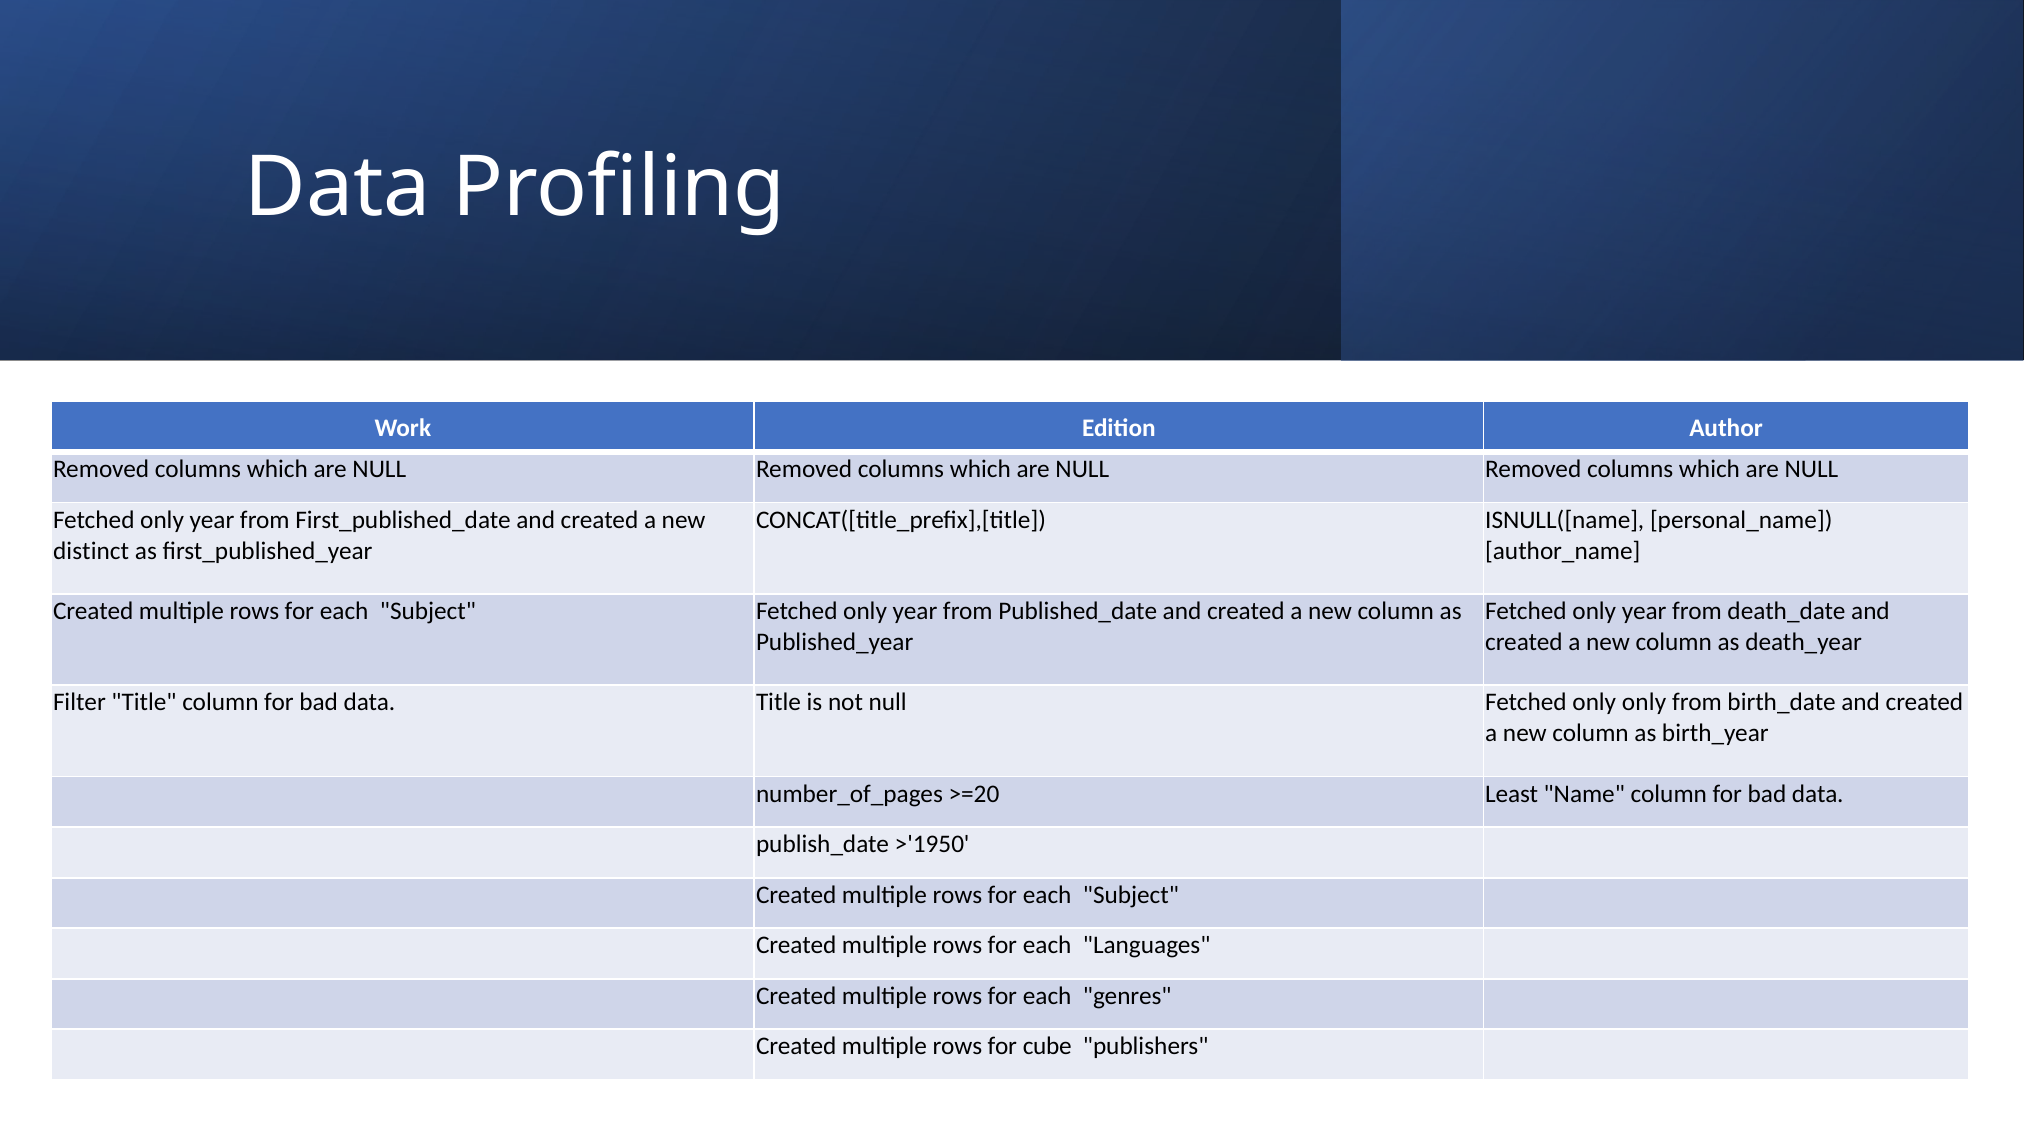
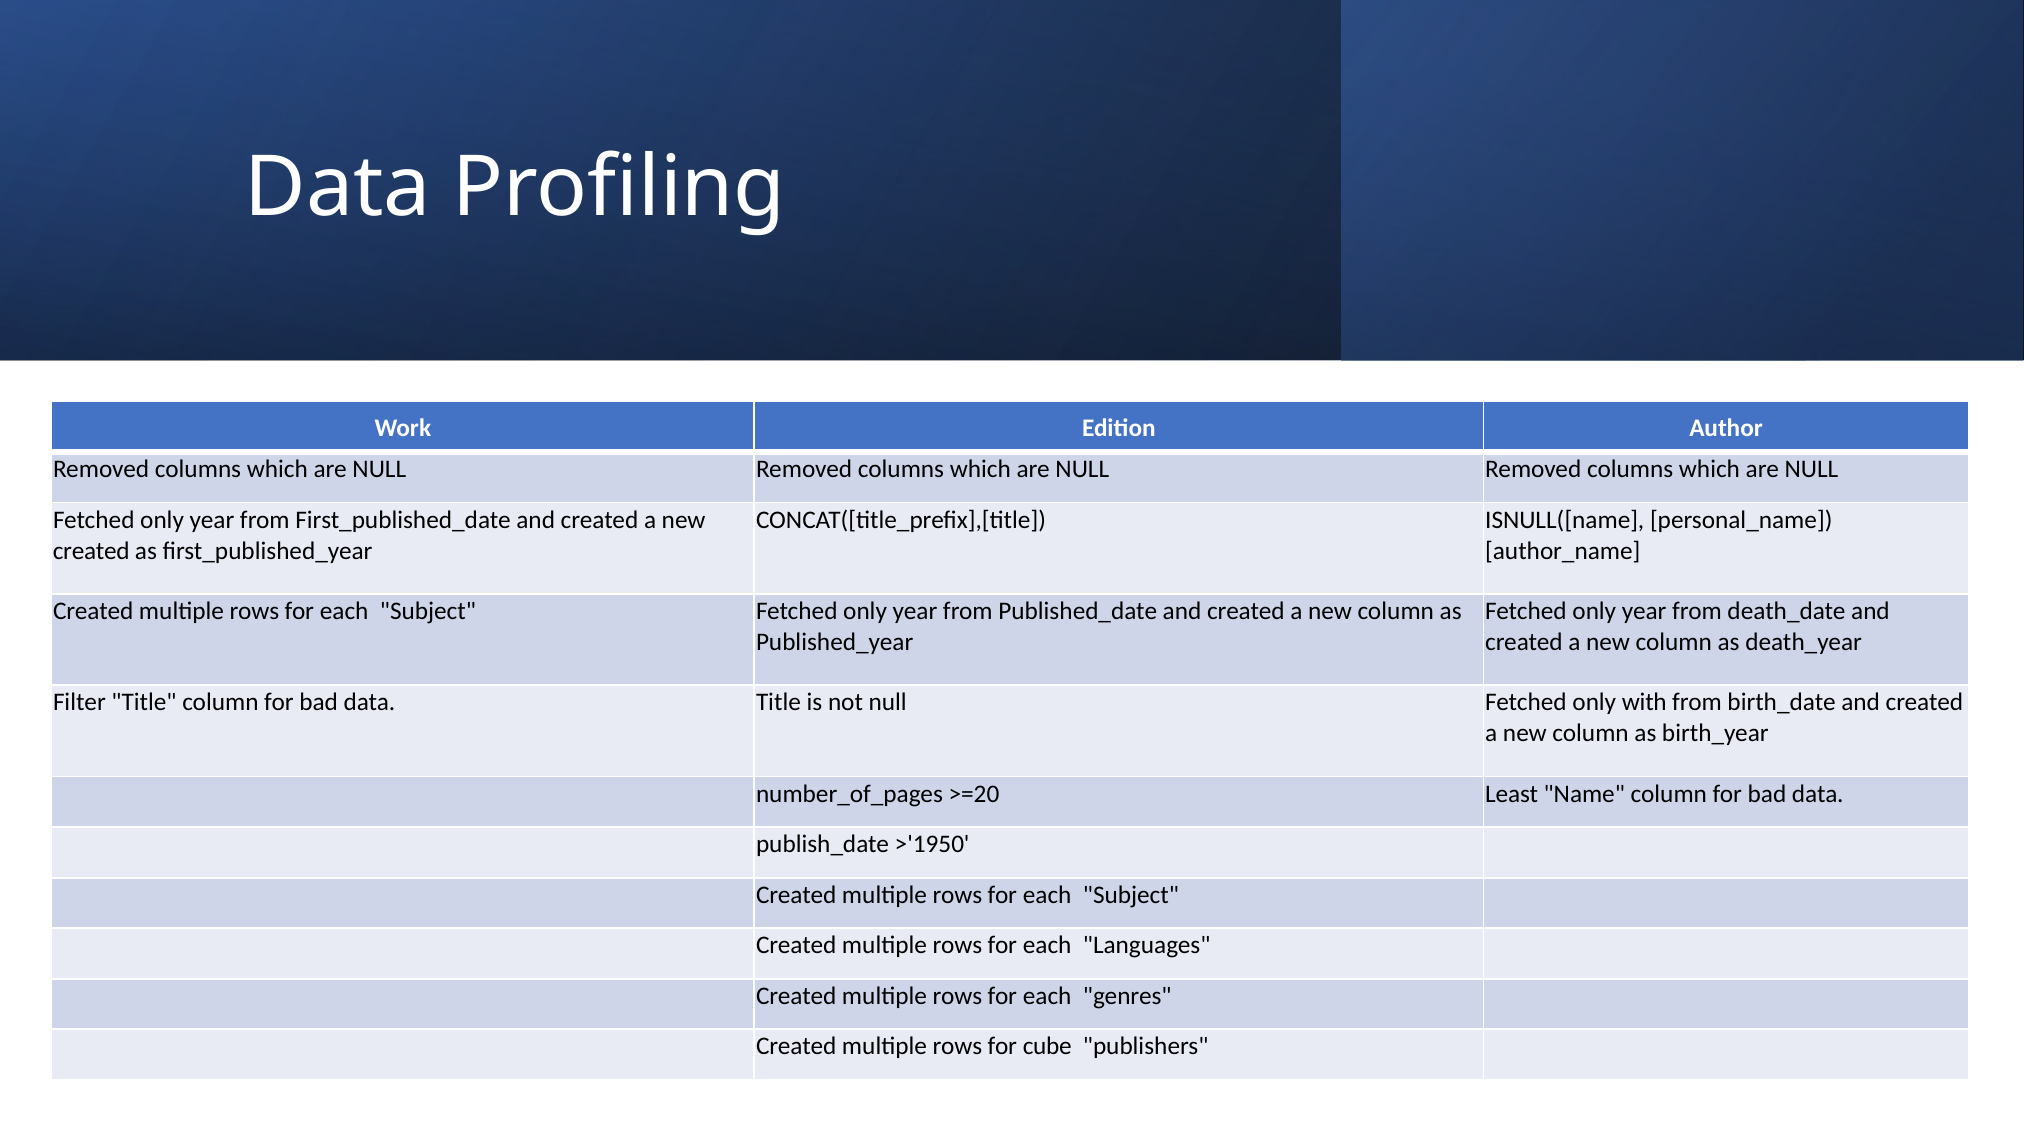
distinct at (91, 551): distinct -> created
only only: only -> with
